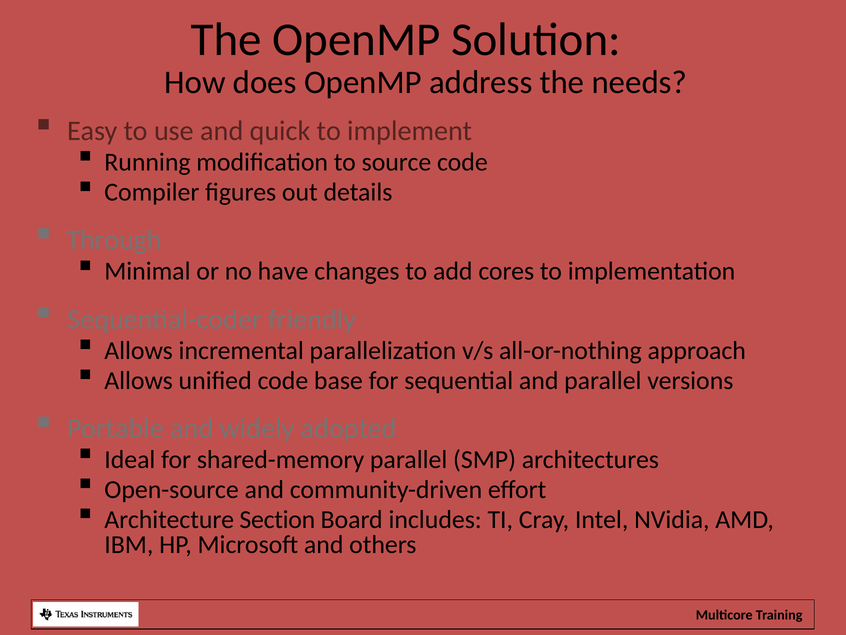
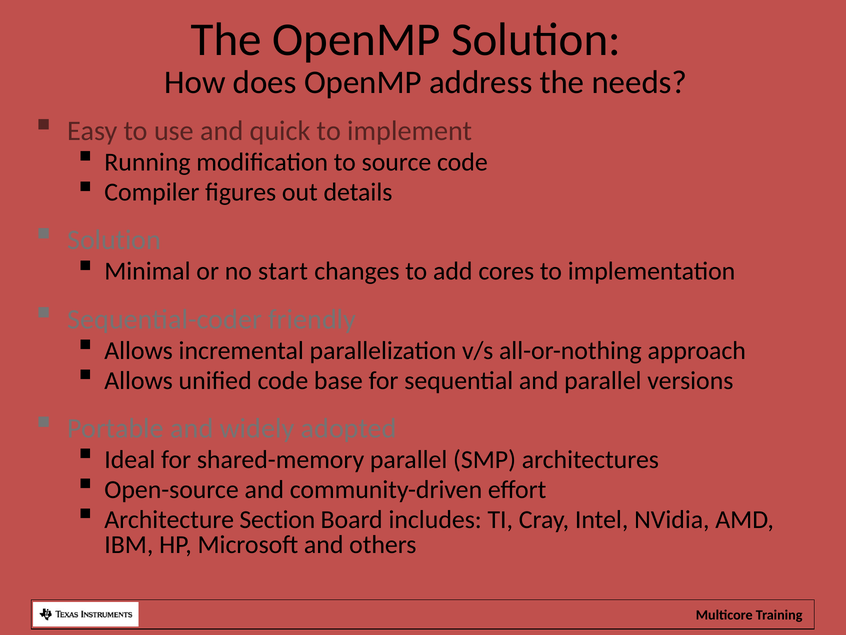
Through at (114, 240): Through -> Solution
have: have -> start
